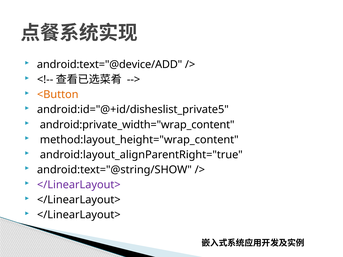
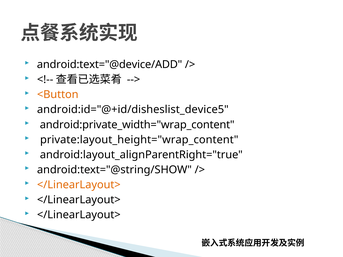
android:id="@+id/disheslist_private5: android:id="@+id/disheslist_private5 -> android:id="@+id/disheslist_device5
method:layout_height="wrap_content: method:layout_height="wrap_content -> private:layout_height="wrap_content
</LinearLayout> at (79, 185) colour: purple -> orange
